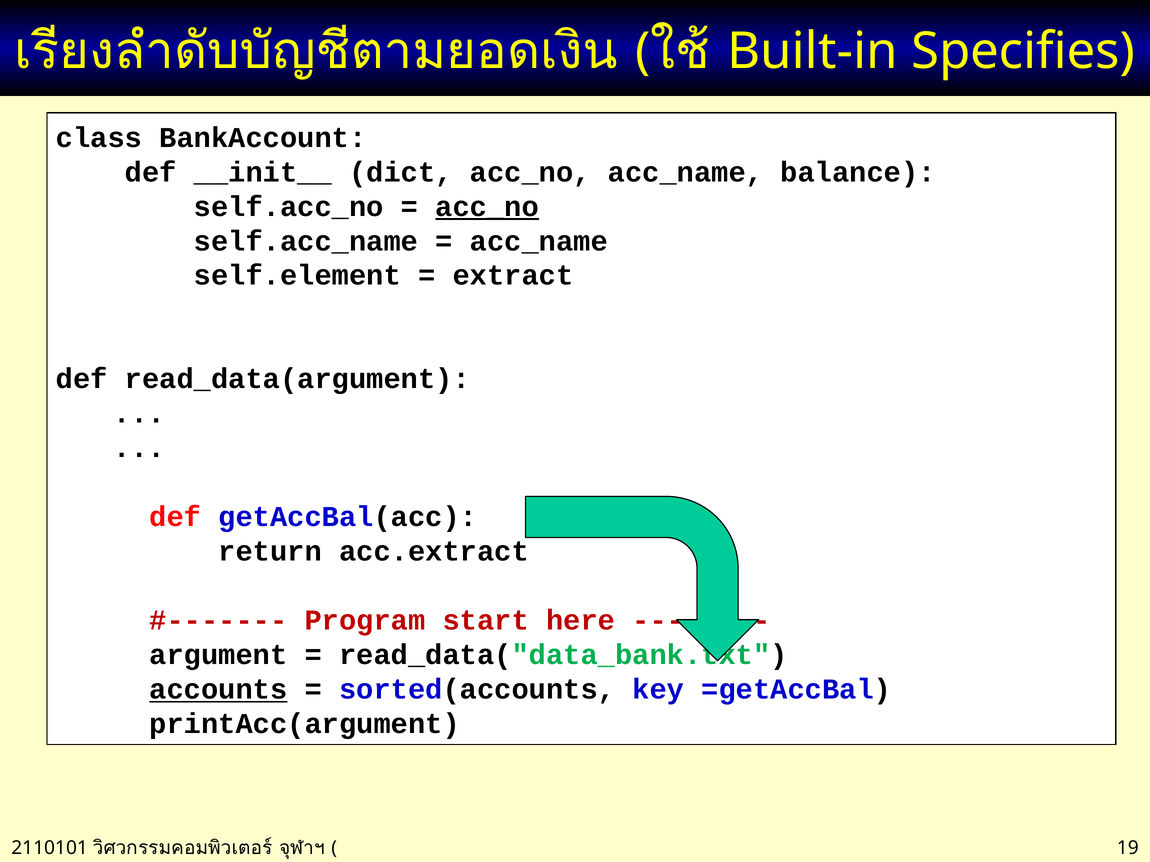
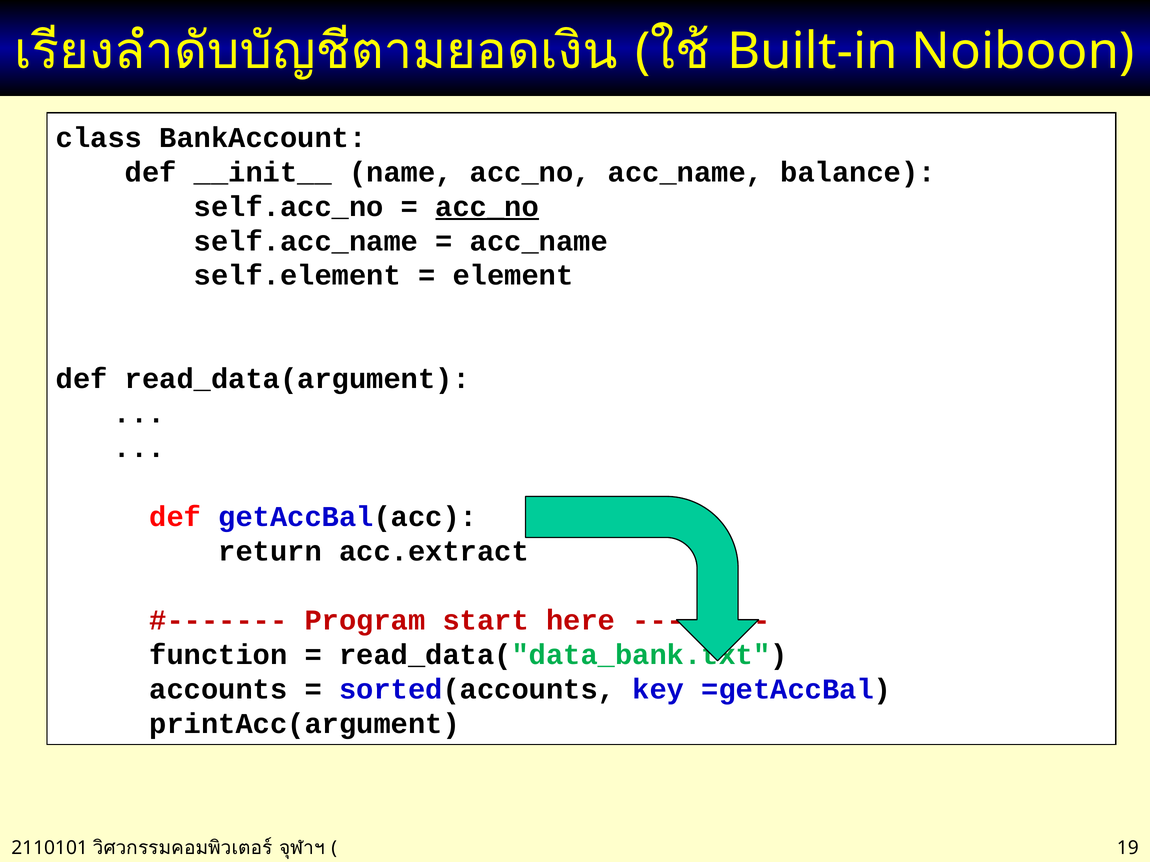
Specifies: Specifies -> Noiboon
dict: dict -> name
extract: extract -> element
argument: argument -> function
accounts underline: present -> none
